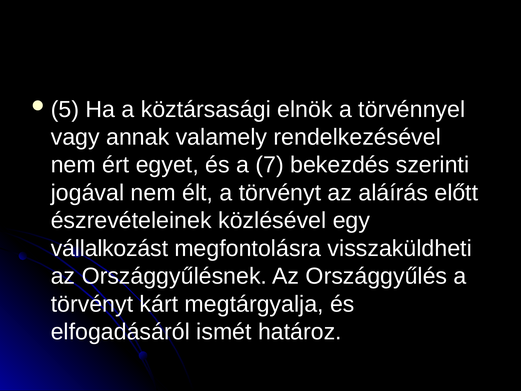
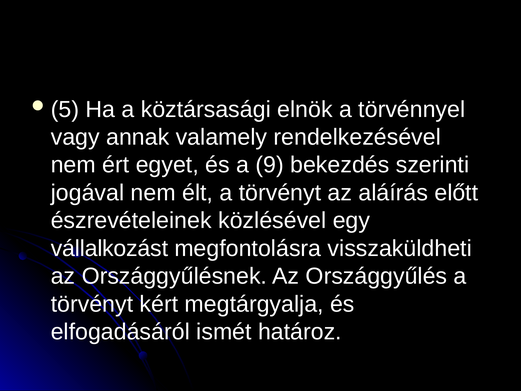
7: 7 -> 9
kárt: kárt -> kért
